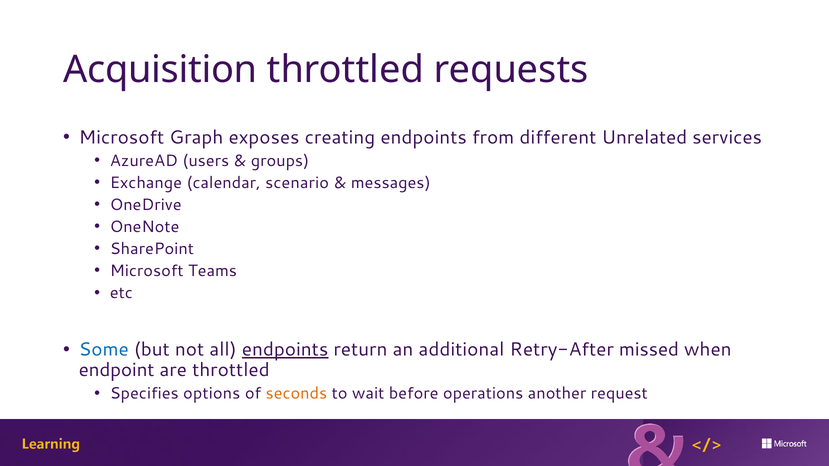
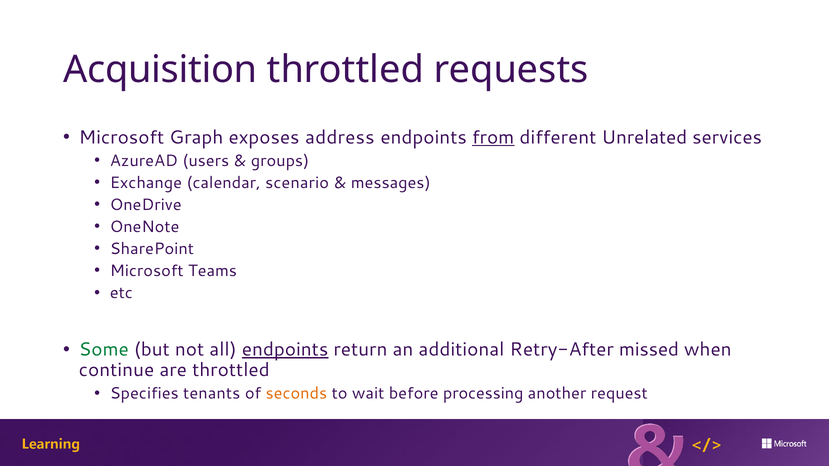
creating: creating -> address
from underline: none -> present
Some colour: blue -> green
endpoint: endpoint -> continue
options: options -> tenants
operations: operations -> processing
